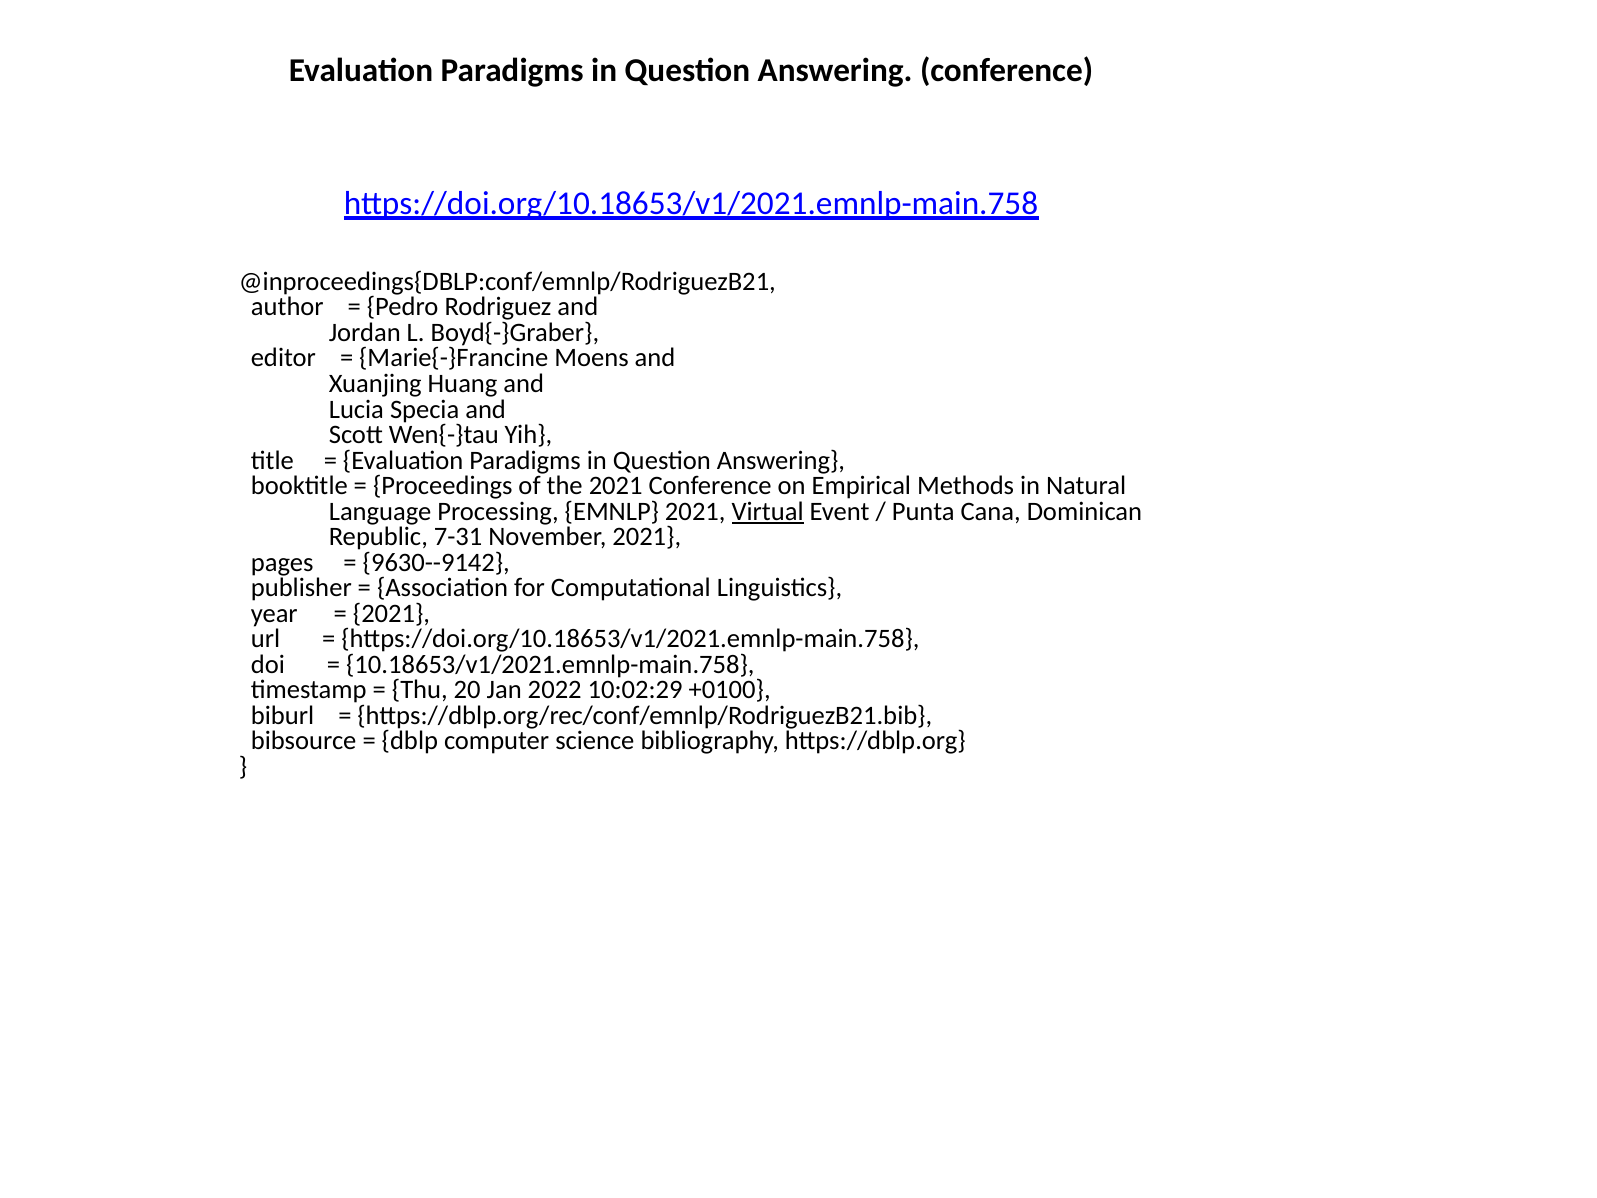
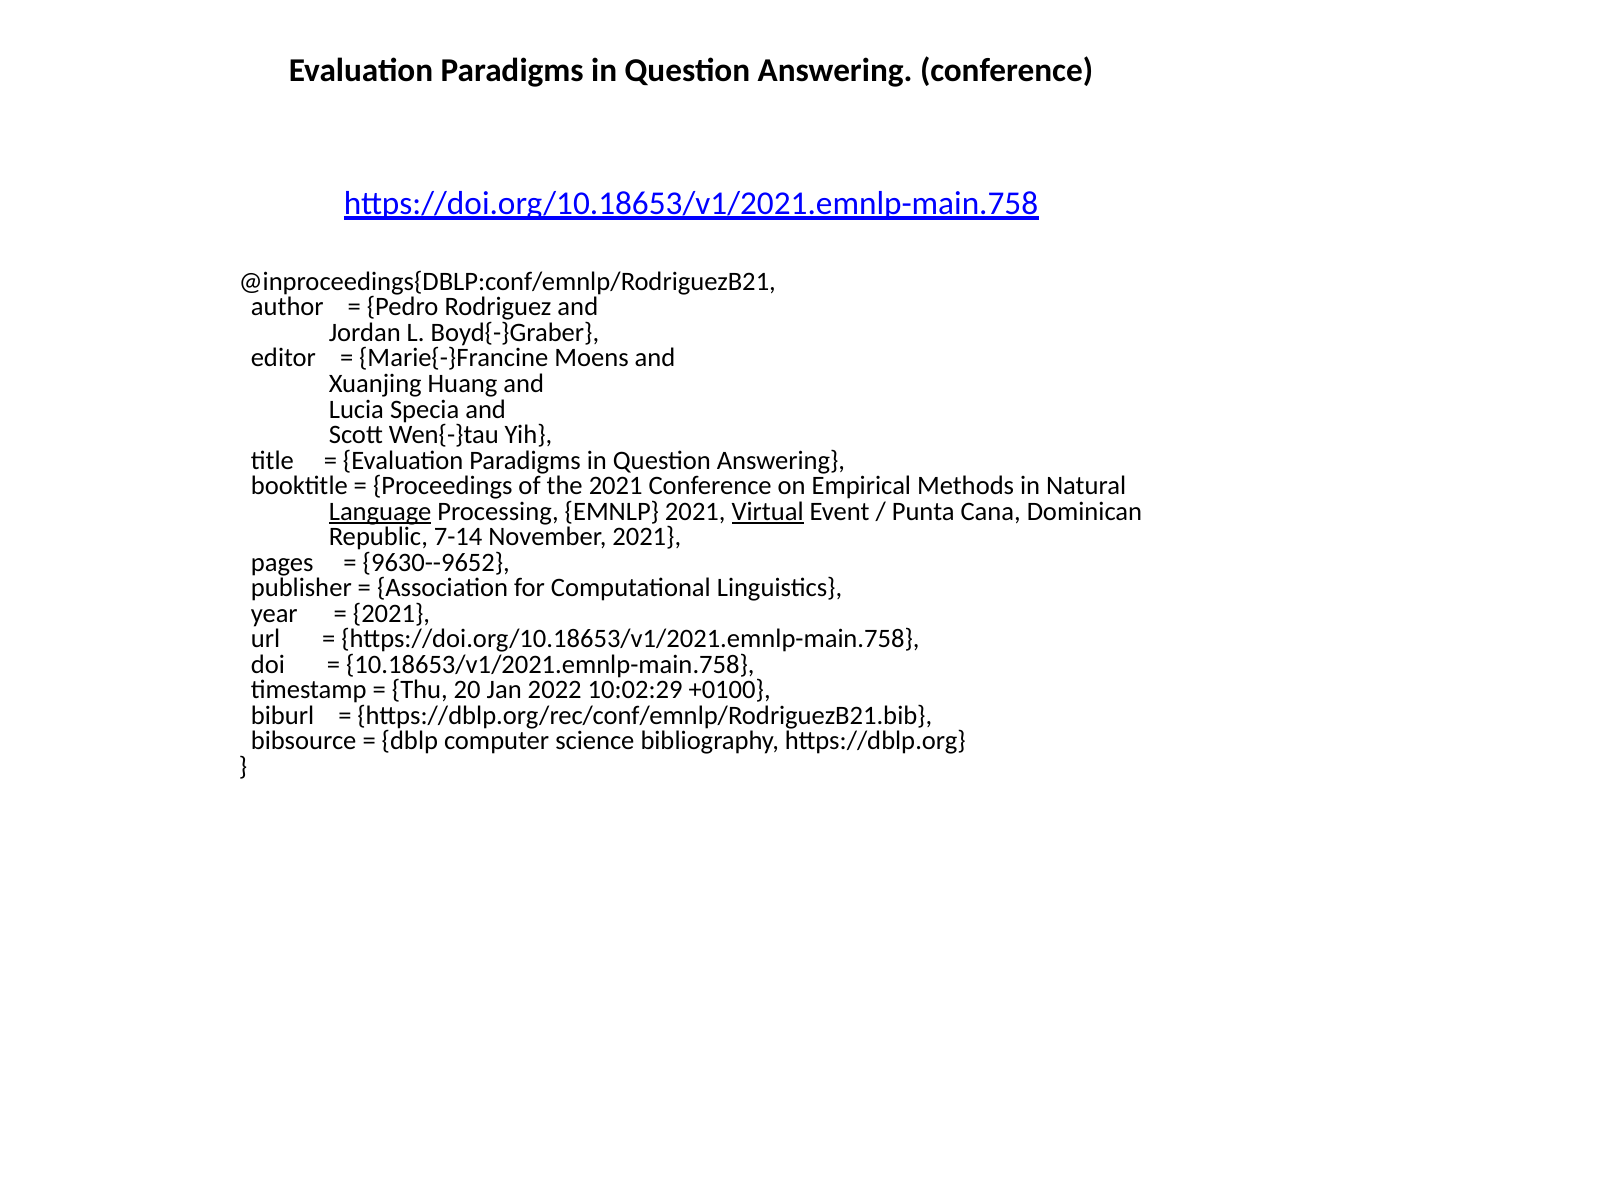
Language underline: none -> present
7-31: 7-31 -> 7-14
9630--9142: 9630--9142 -> 9630--9652
